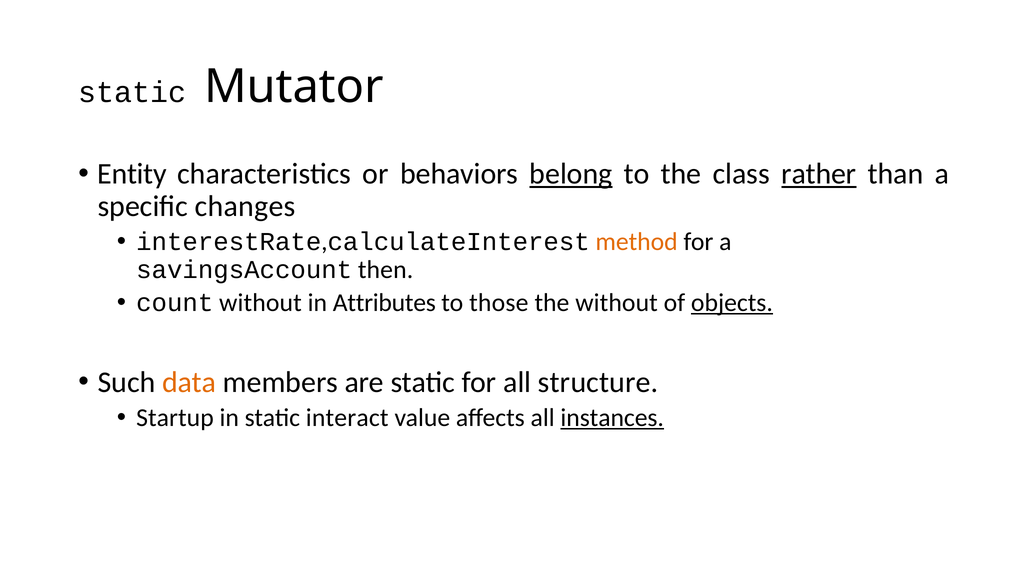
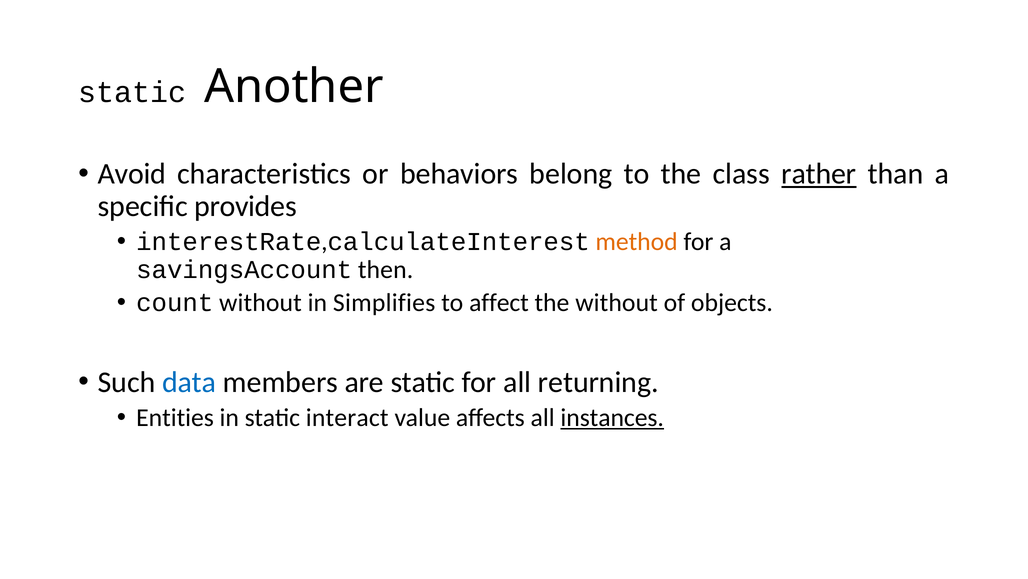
Mutator: Mutator -> Another
Entity: Entity -> Avoid
belong underline: present -> none
changes: changes -> provides
Attributes: Attributes -> Simplifies
those: those -> affect
objects underline: present -> none
data colour: orange -> blue
structure: structure -> returning
Startup: Startup -> Entities
